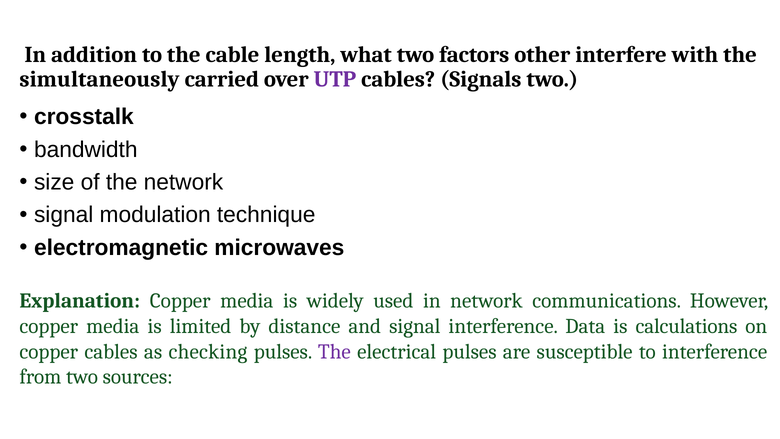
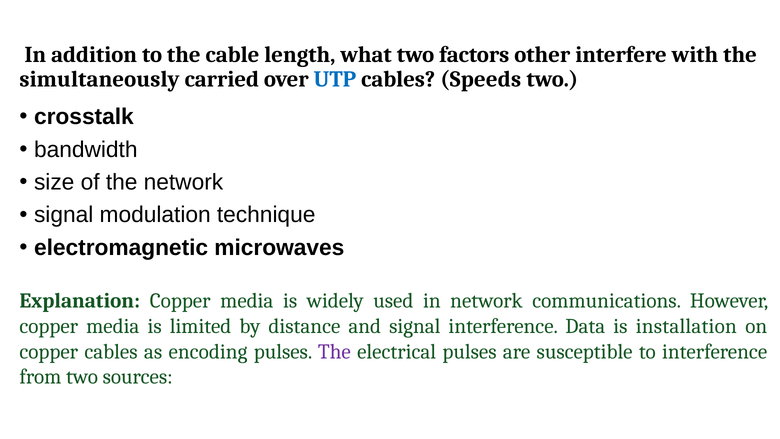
UTP colour: purple -> blue
Signals: Signals -> Speeds
calculations: calculations -> installation
checking: checking -> encoding
